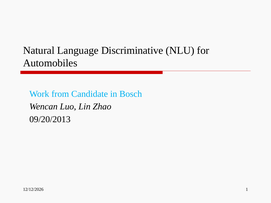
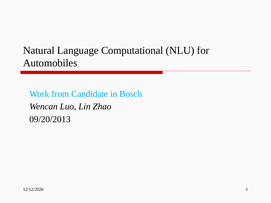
Discriminative: Discriminative -> Computational
